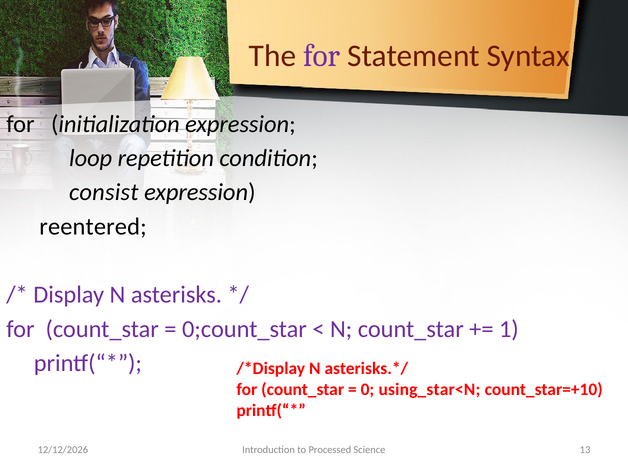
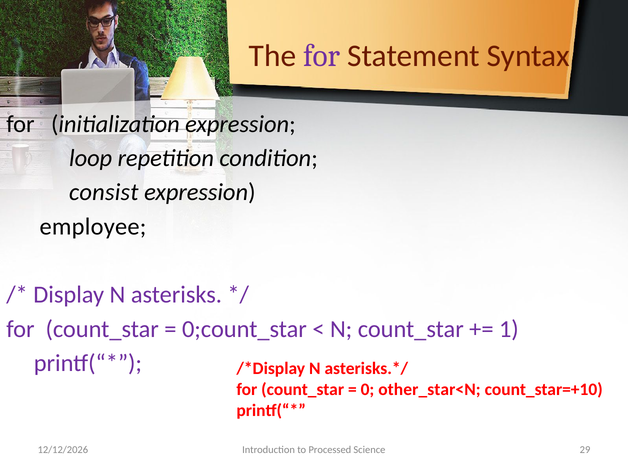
reentered: reentered -> employee
using_star<N: using_star<N -> other_star<N
13: 13 -> 29
